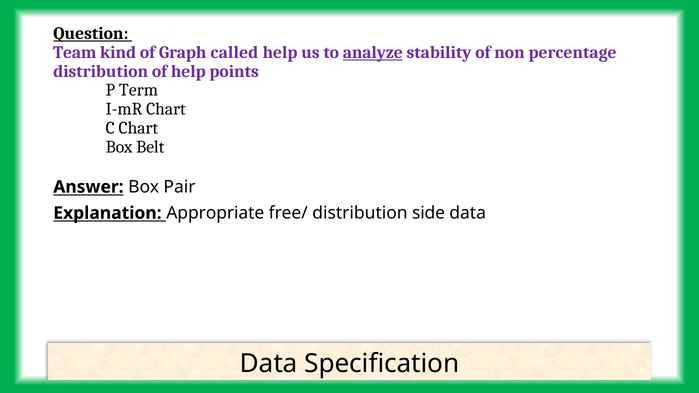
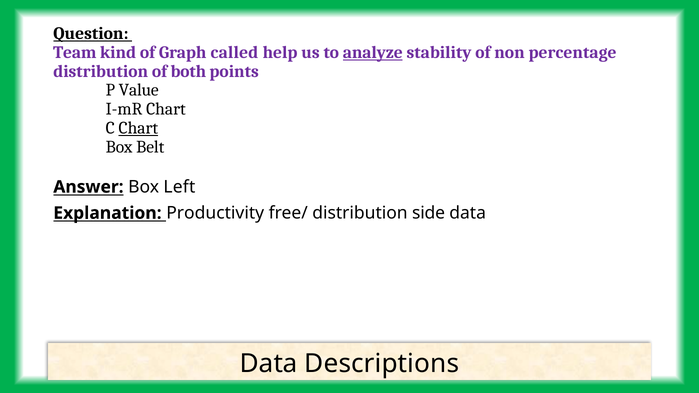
of help: help -> both
Term: Term -> Value
Chart at (138, 128) underline: none -> present
Pair: Pair -> Left
Appropriate: Appropriate -> Productivity
Specification: Specification -> Descriptions
